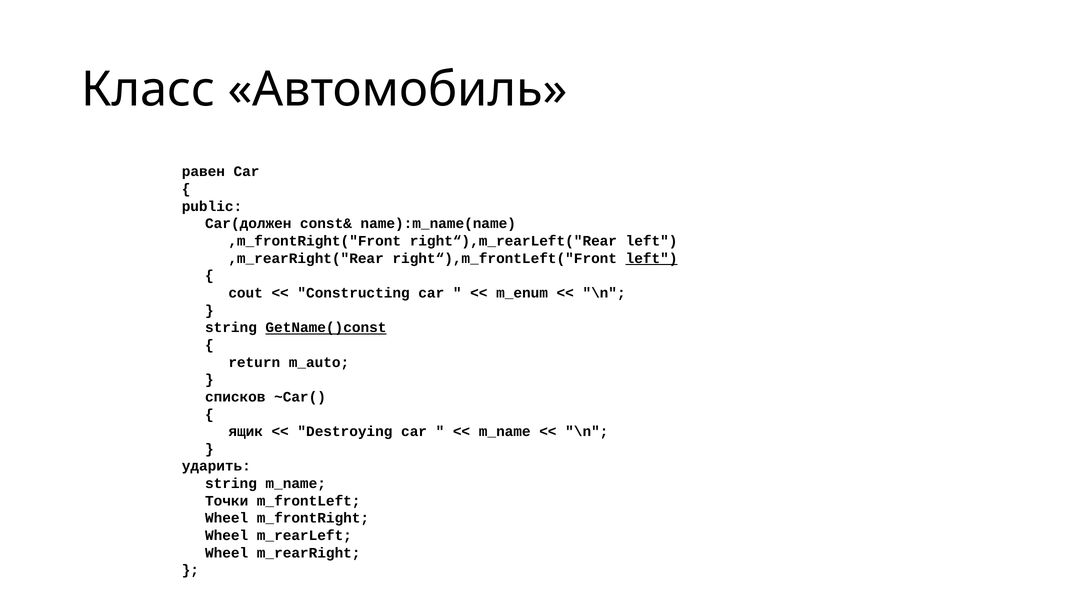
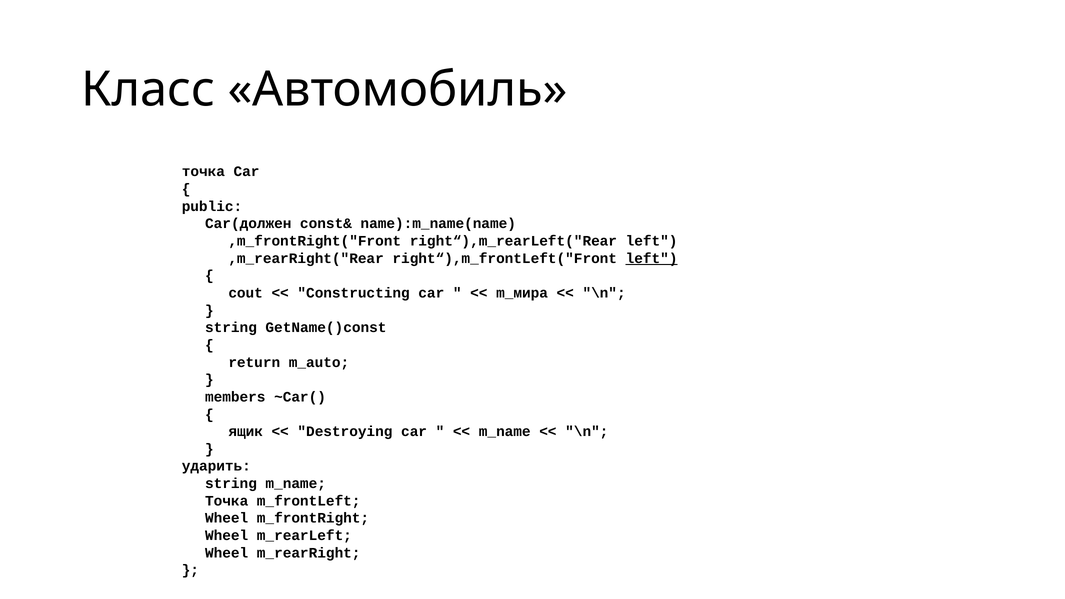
равен at (203, 172): равен -> точка
m_enum: m_enum -> m_мира
GetName()const underline: present -> none
списков: списков -> members
Точки at (227, 501): Точки -> Точка
